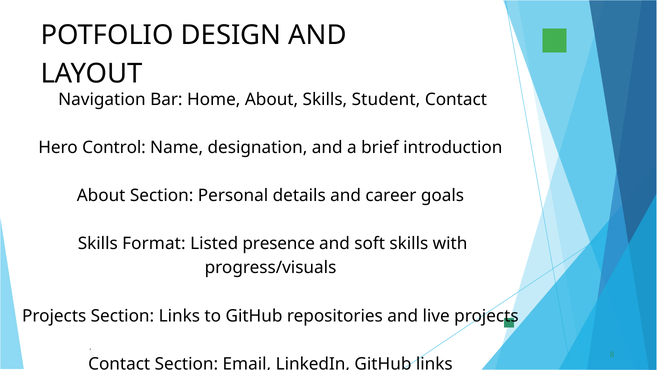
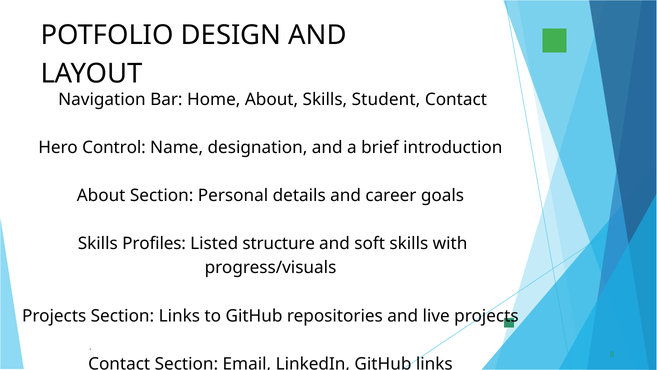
Format: Format -> Profiles
presence: presence -> structure
